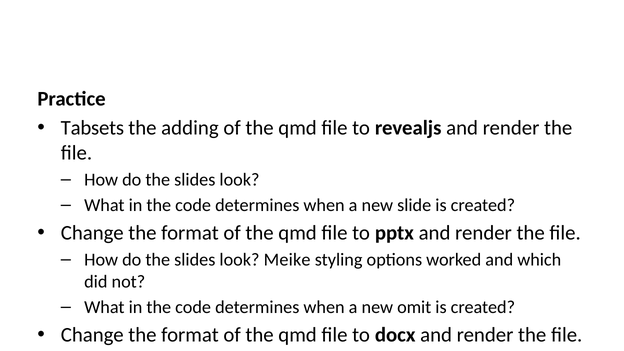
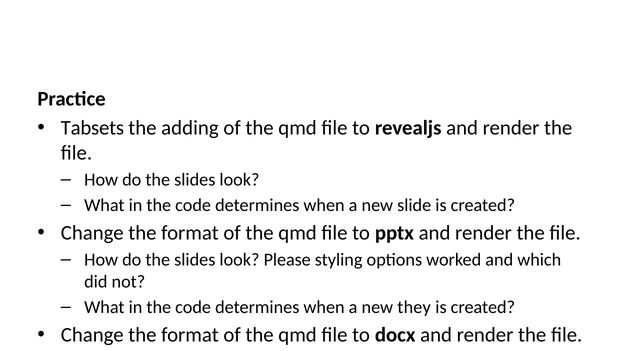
look Meike: Meike -> Please
omit: omit -> they
